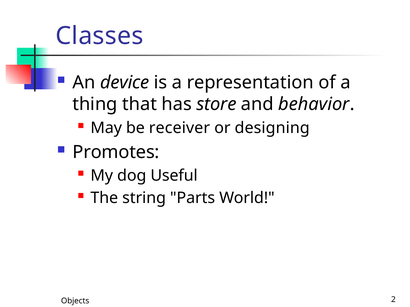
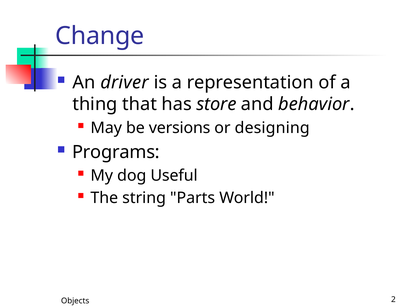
Classes: Classes -> Change
device: device -> driver
receiver: receiver -> versions
Promotes: Promotes -> Programs
